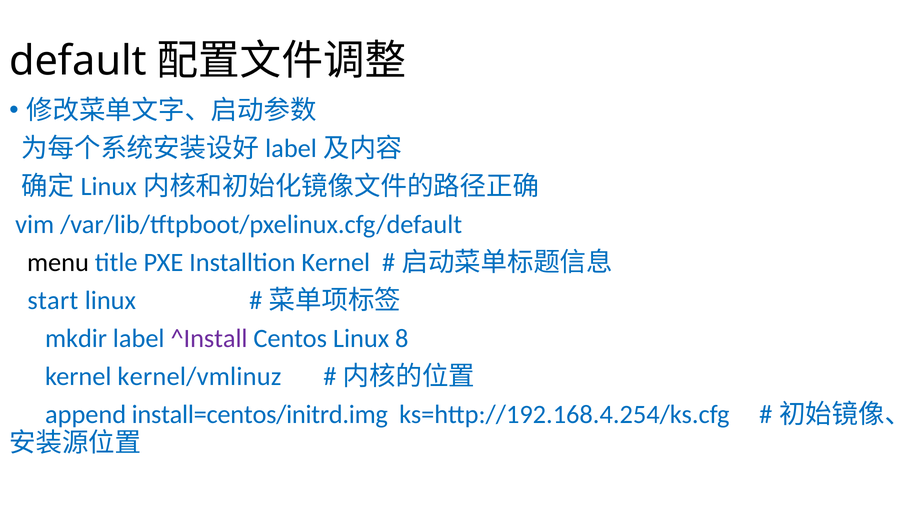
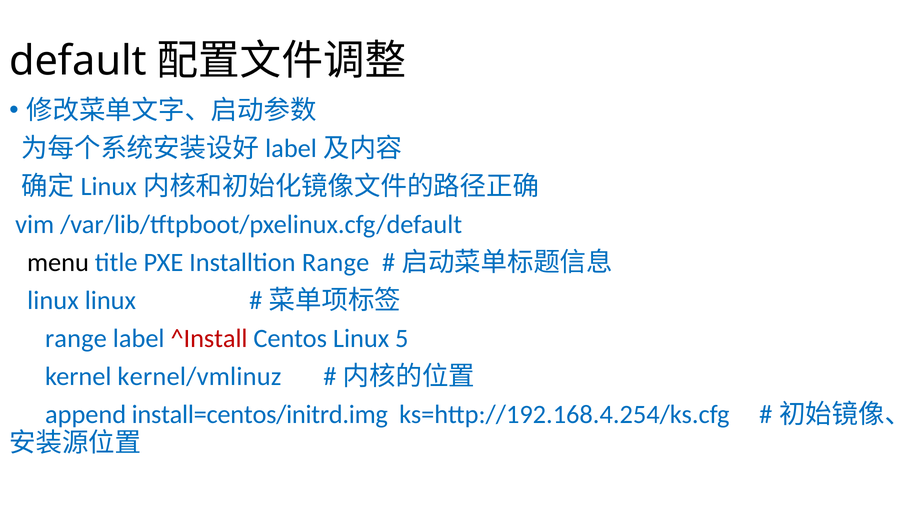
Installtion Kernel: Kernel -> Range
start at (53, 300): start -> linux
mkdir at (76, 338): mkdir -> range
^Install colour: purple -> red
8: 8 -> 5
